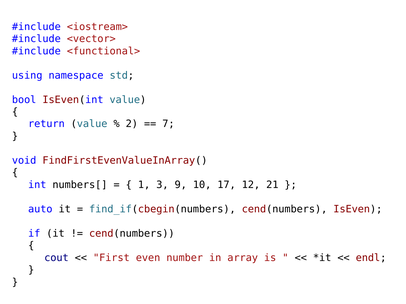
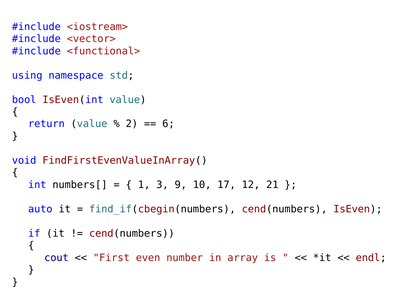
7: 7 -> 6
